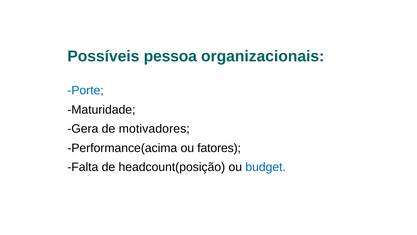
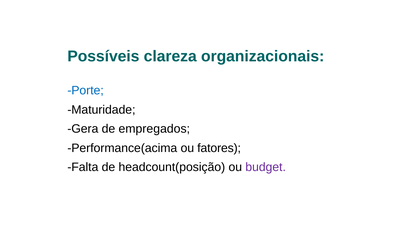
pessoa: pessoa -> clareza
motivadores: motivadores -> empregados
budget colour: blue -> purple
